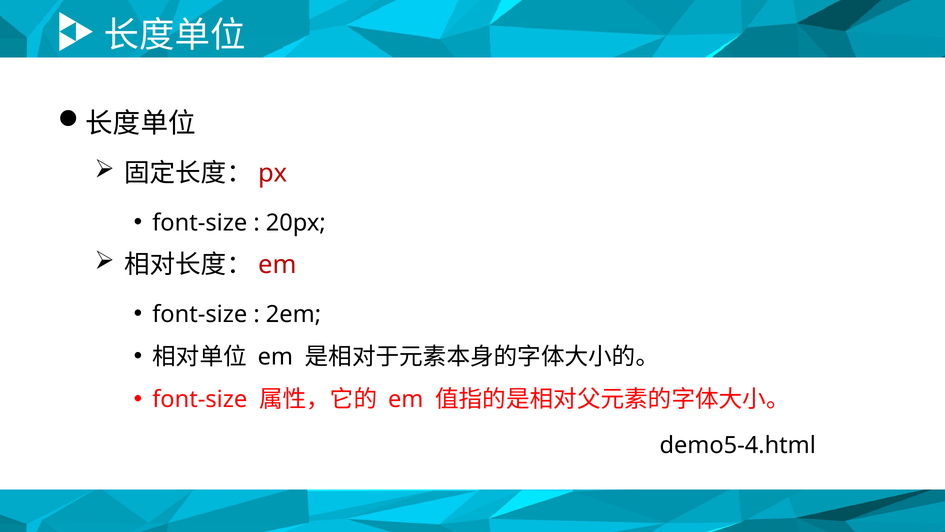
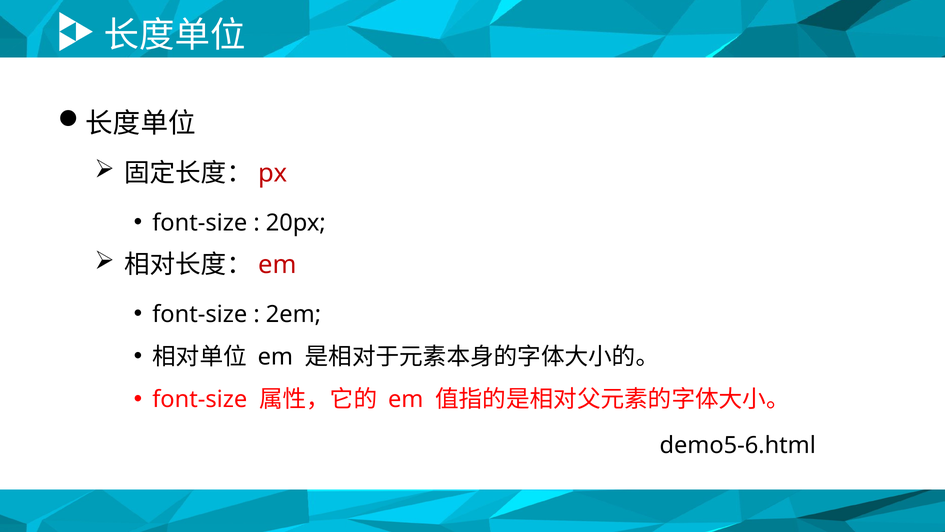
demo5-4.html: demo5-4.html -> demo5-6.html
